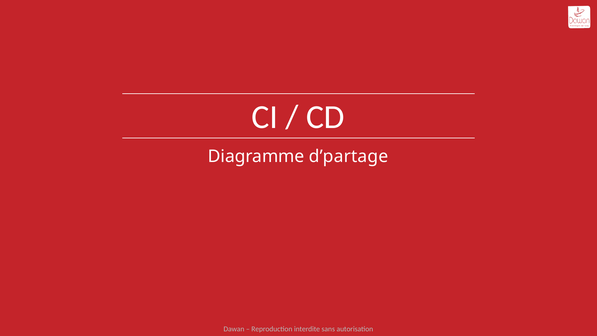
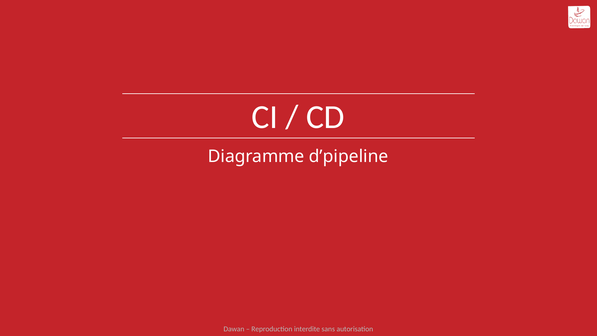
d’partage: d’partage -> d’pipeline
